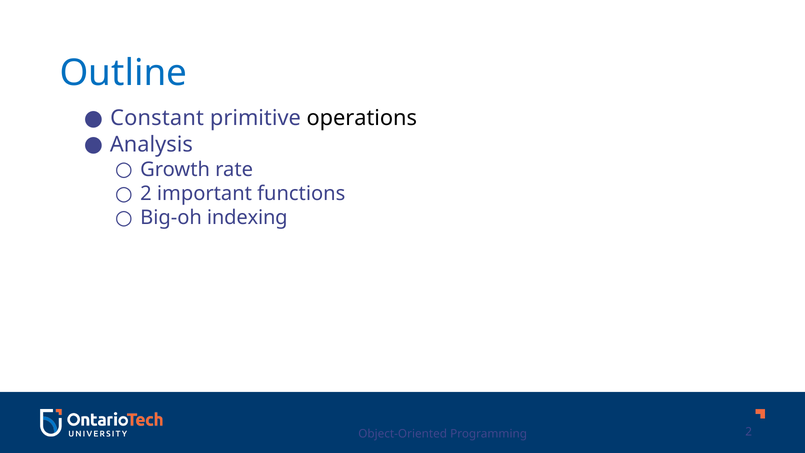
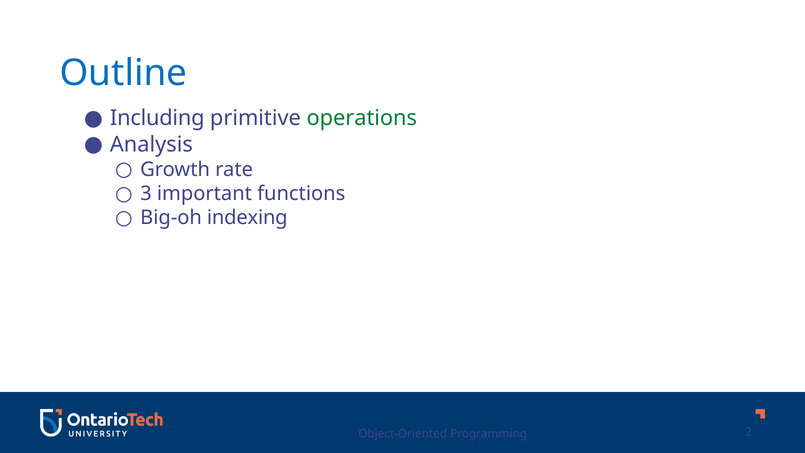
Constant: Constant -> Including
operations colour: black -> green
2 at (146, 194): 2 -> 3
